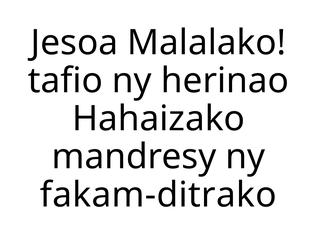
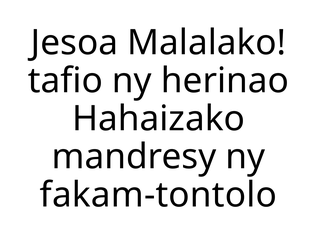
fakam-ditrako: fakam-ditrako -> fakam-tontolo
